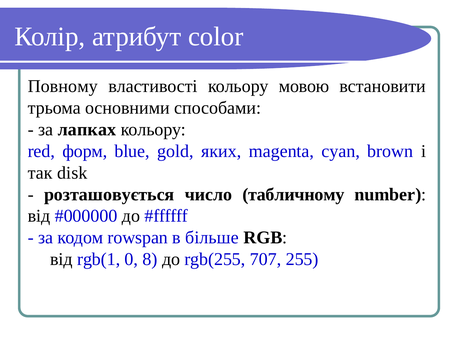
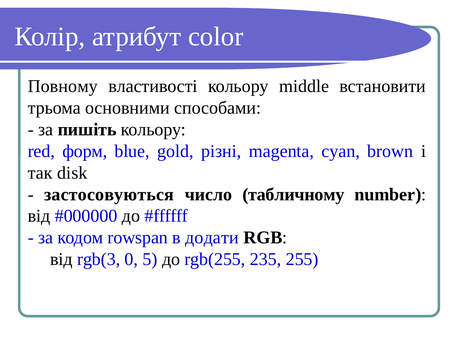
мовою: мовою -> middle
лапках: лапках -> пишіть
яких: яких -> різні
розташовується: розташовується -> застосовуються
більше: більше -> додати
rgb(1: rgb(1 -> rgb(3
8: 8 -> 5
707: 707 -> 235
